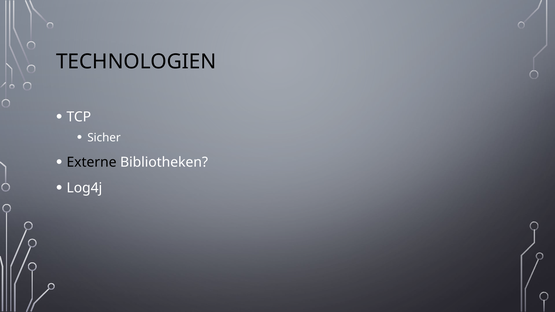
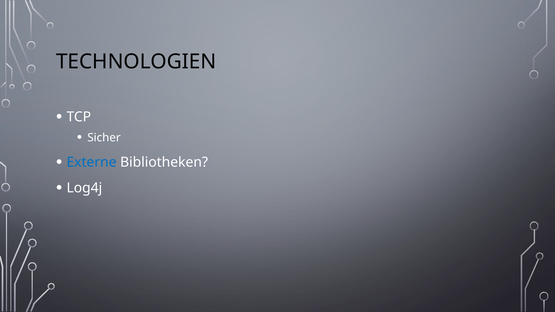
Externe colour: black -> blue
